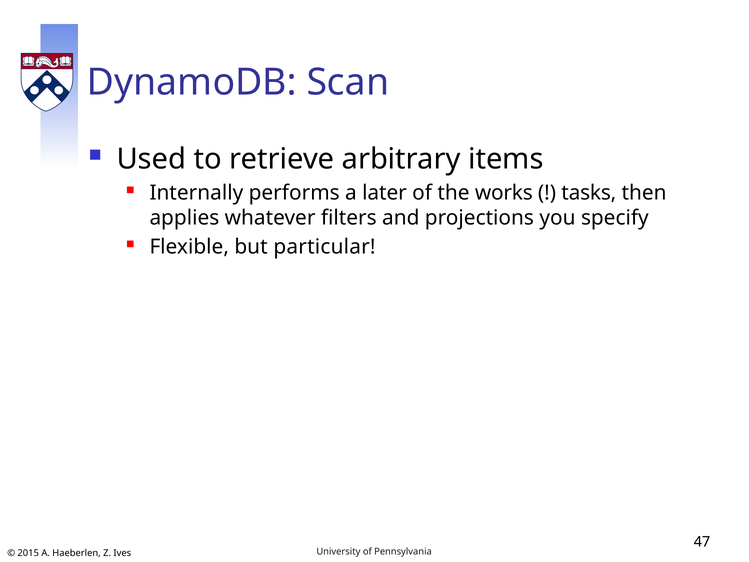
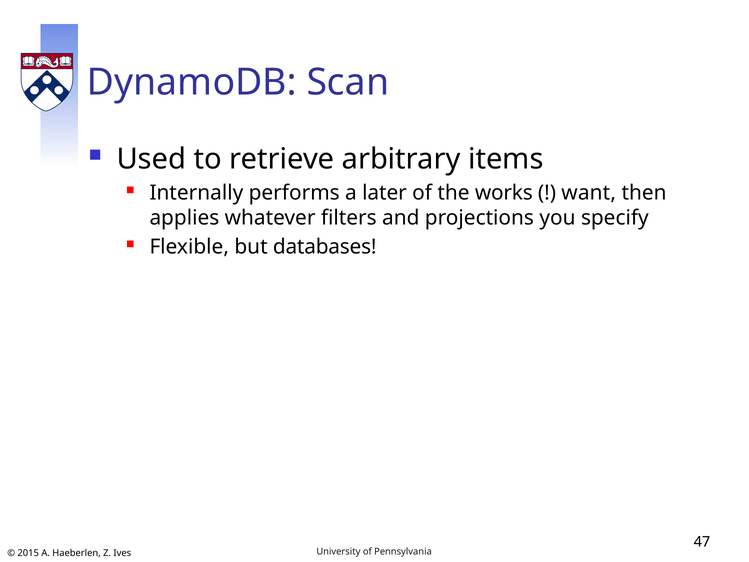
tasks: tasks -> want
particular: particular -> databases
